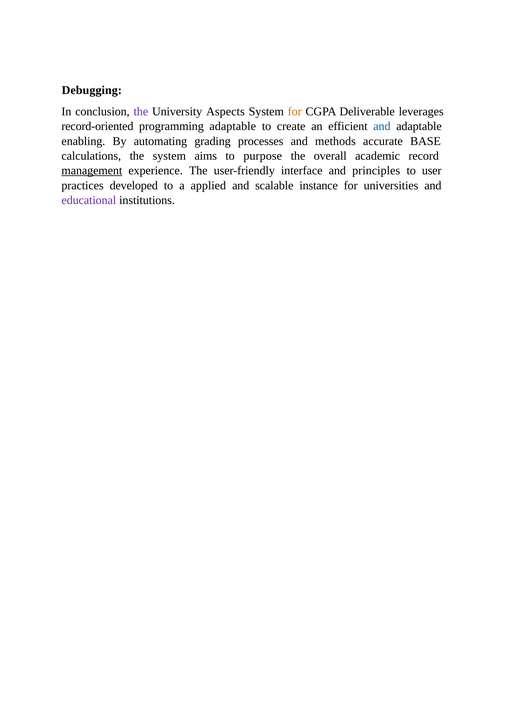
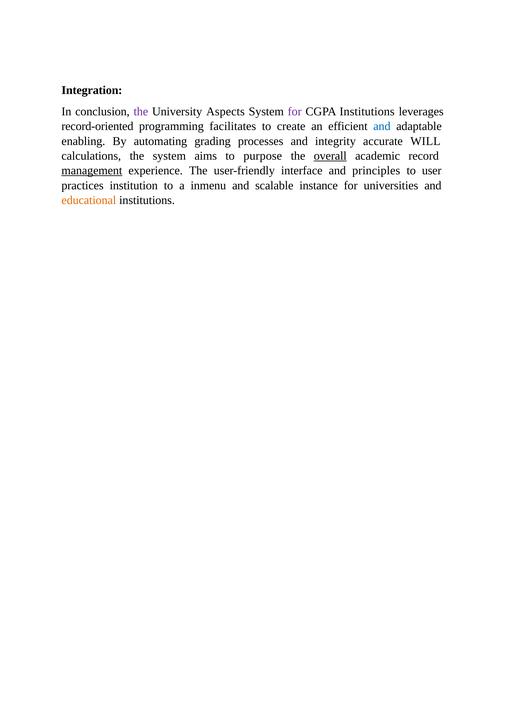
Debugging: Debugging -> Integration
for at (295, 112) colour: orange -> purple
CGPA Deliverable: Deliverable -> Institutions
programming adaptable: adaptable -> facilitates
methods: methods -> integrity
BASE: BASE -> WILL
overall underline: none -> present
developed: developed -> institution
applied: applied -> inmenu
educational colour: purple -> orange
